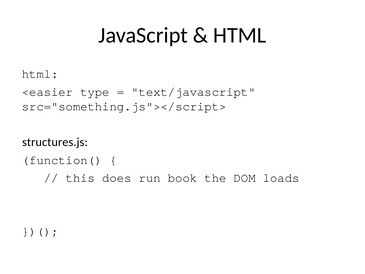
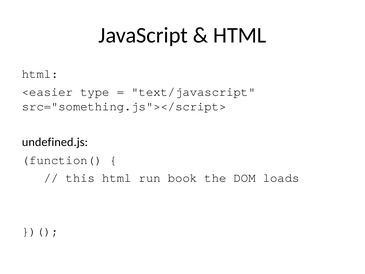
structures.js: structures.js -> undefined.js
this does: does -> html
